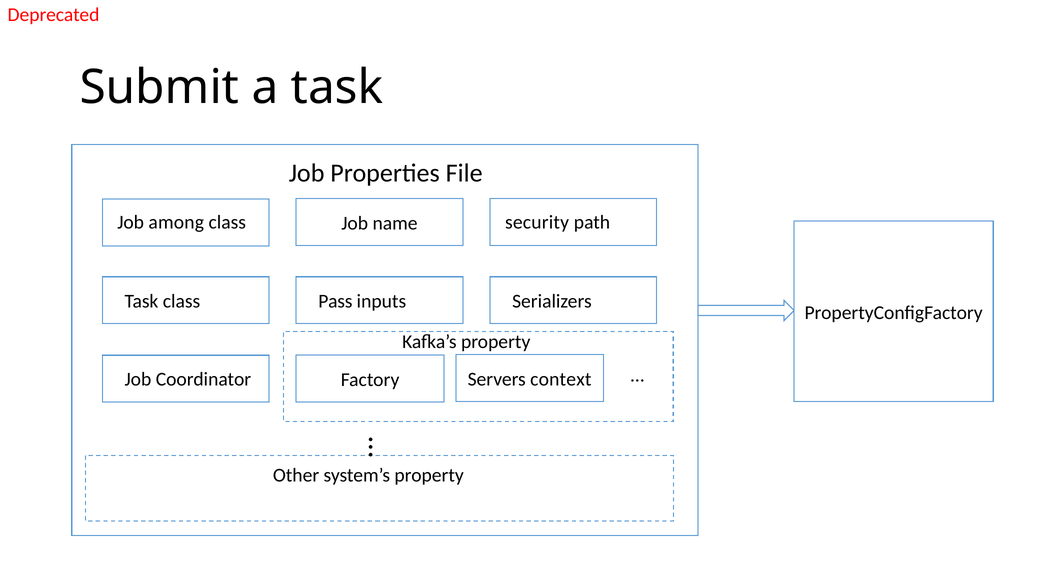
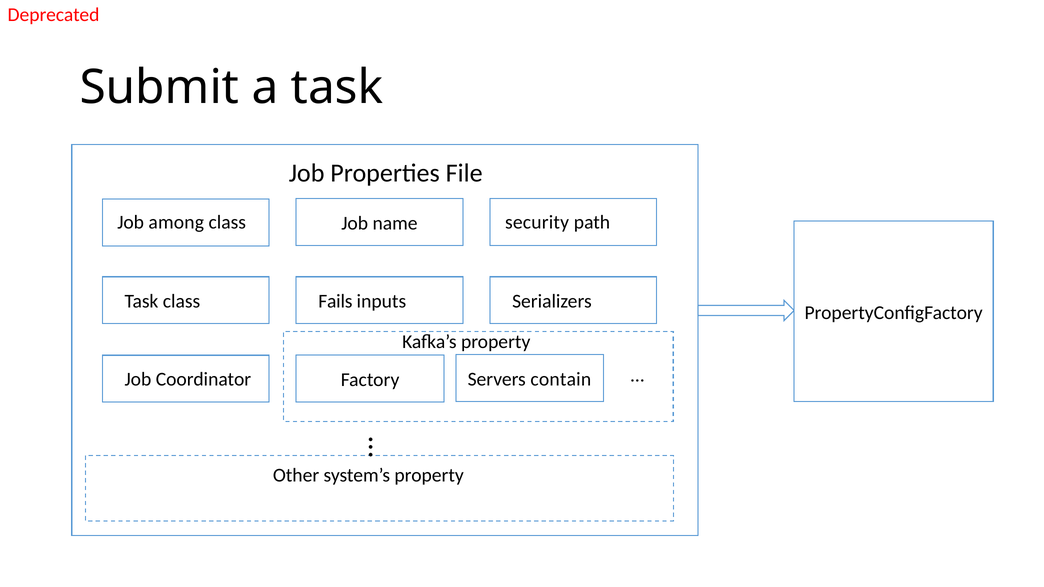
Pass: Pass -> Fails
context: context -> contain
